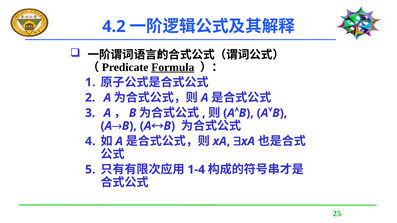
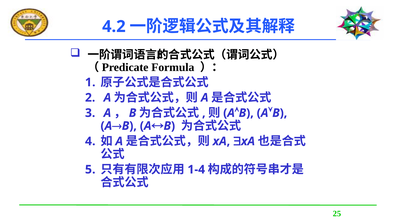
Formula underline: present -> none
